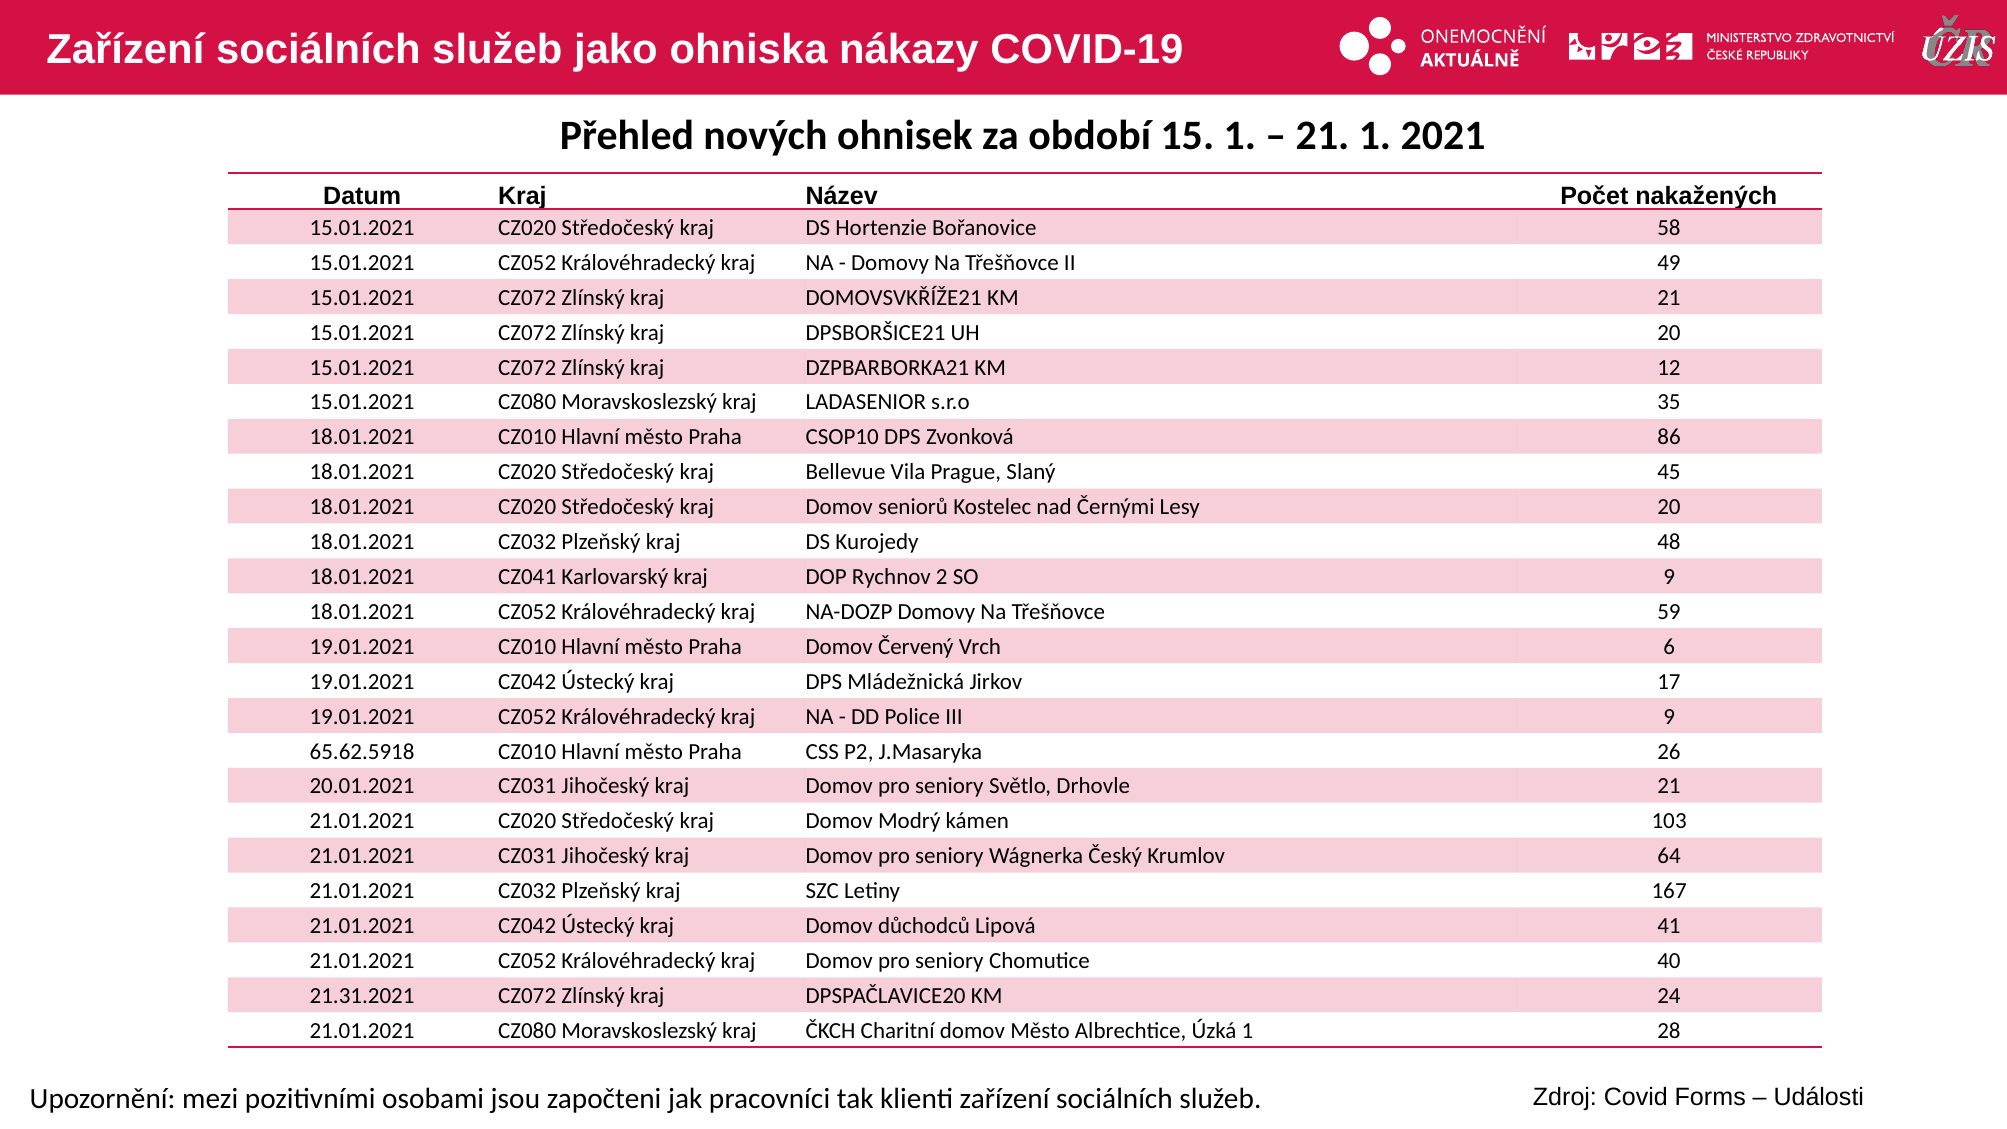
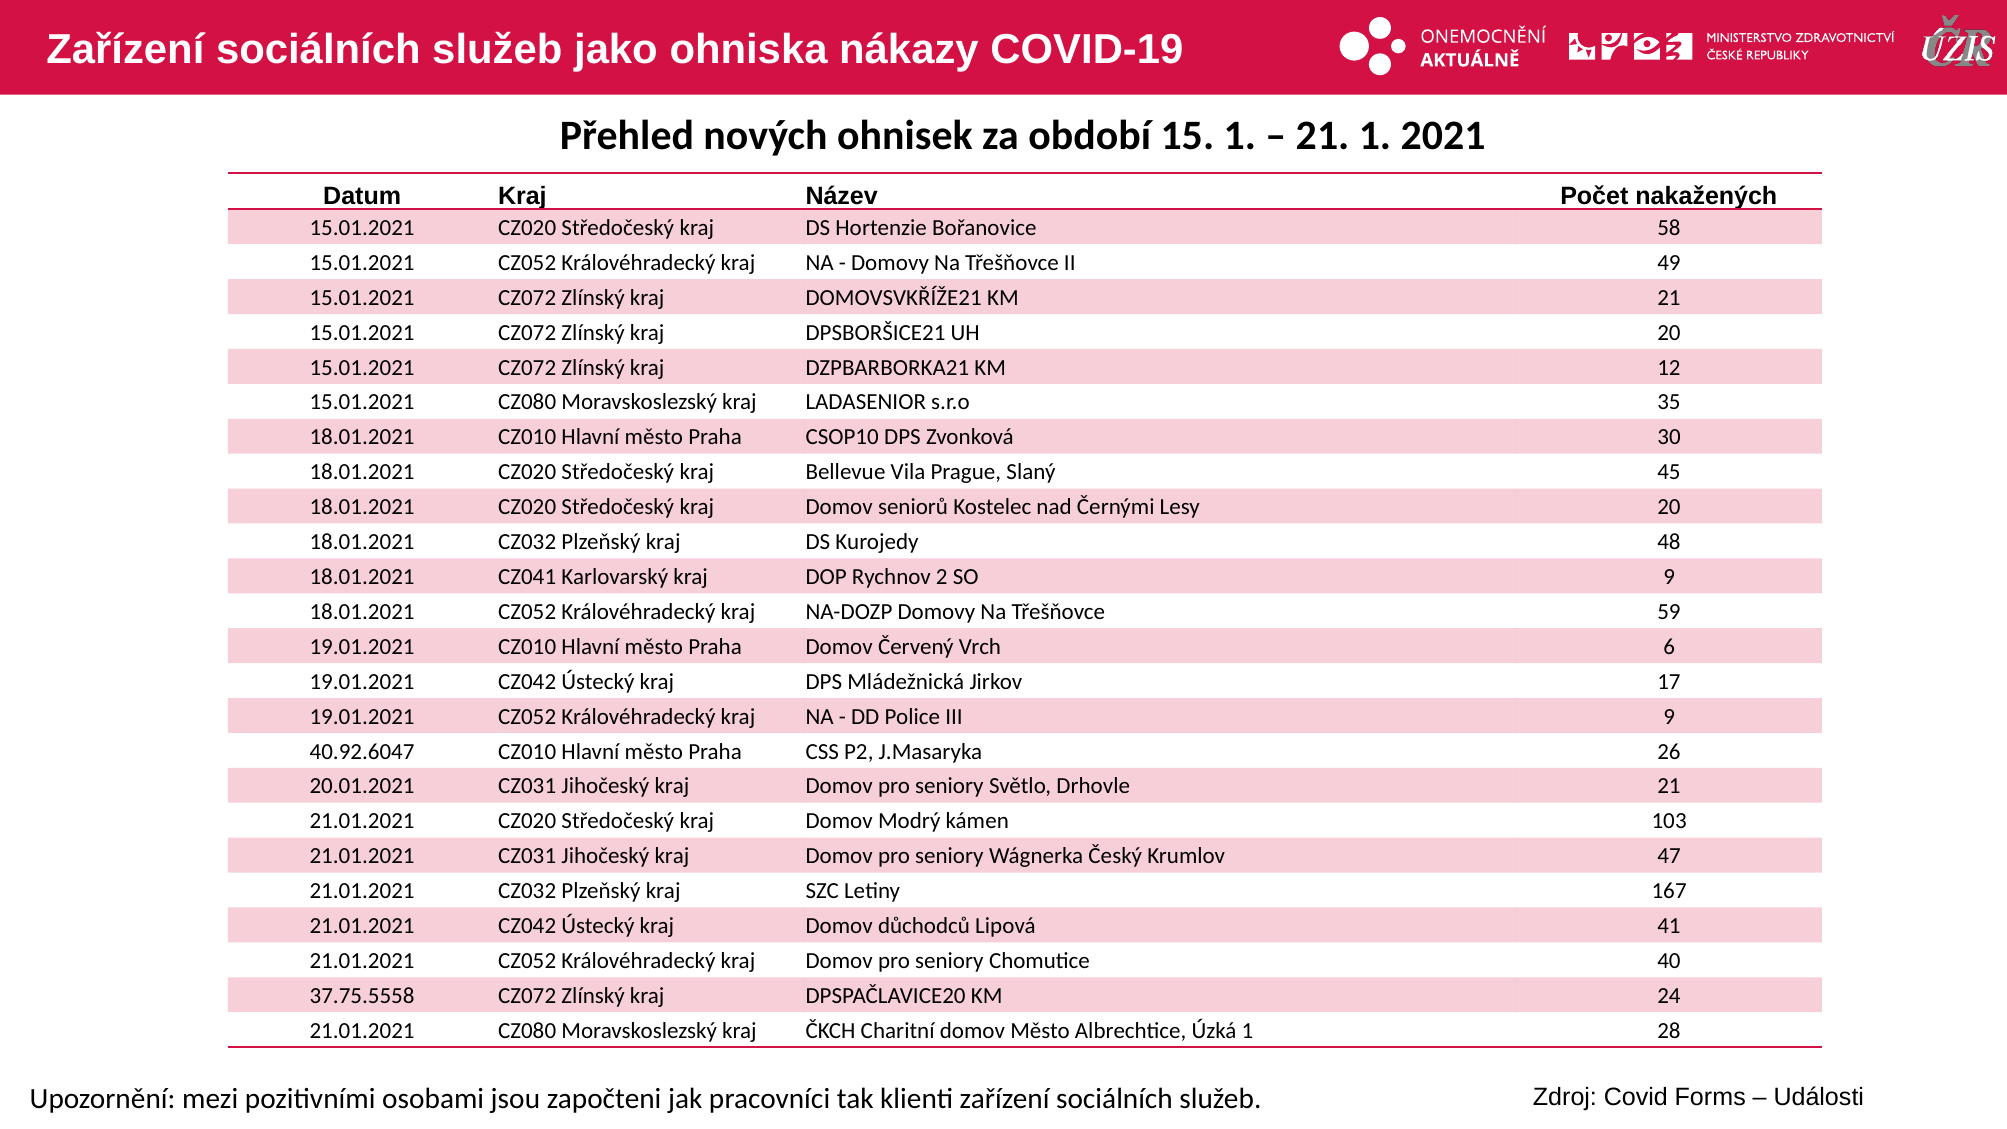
86: 86 -> 30
65.62.5918: 65.62.5918 -> 40.92.6047
64: 64 -> 47
21.31.2021: 21.31.2021 -> 37.75.5558
